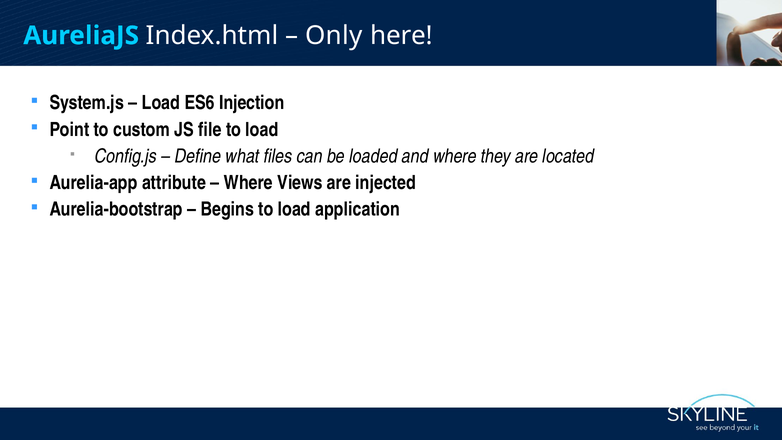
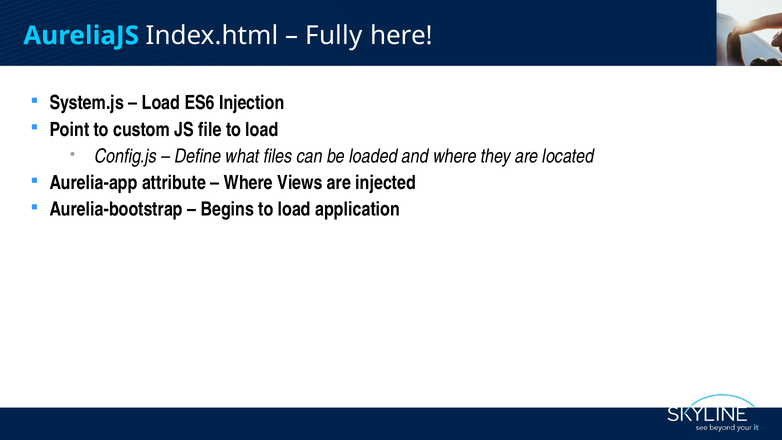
Only: Only -> Fully
